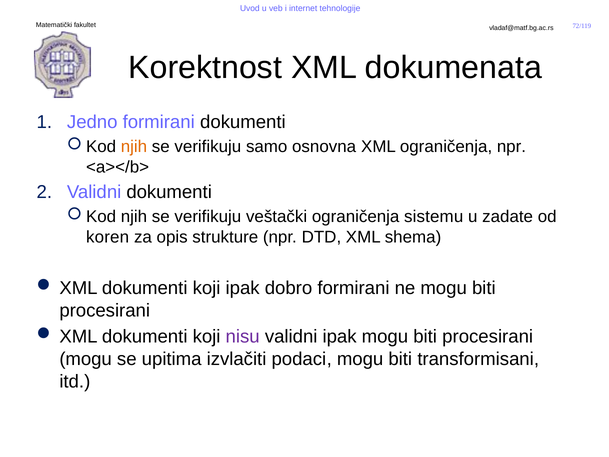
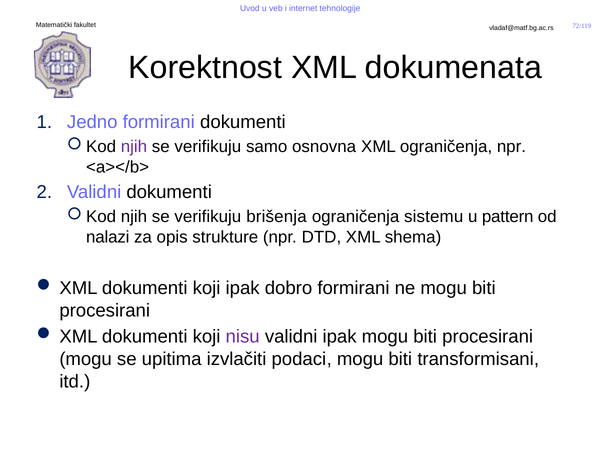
njih at (134, 147) colour: orange -> purple
veštački: veštački -> brišenja
zadate: zadate -> pattern
koren: koren -> nalazi
